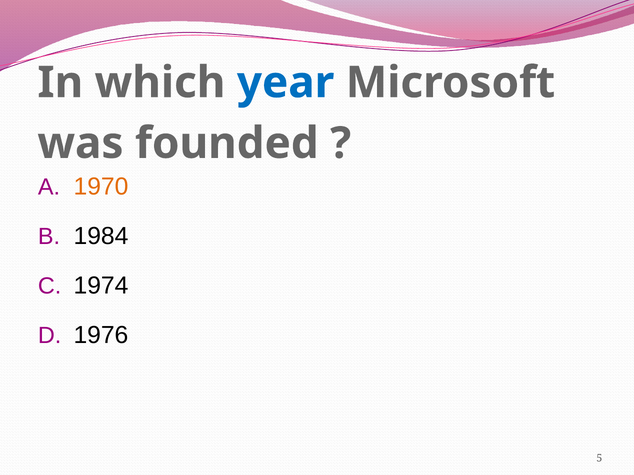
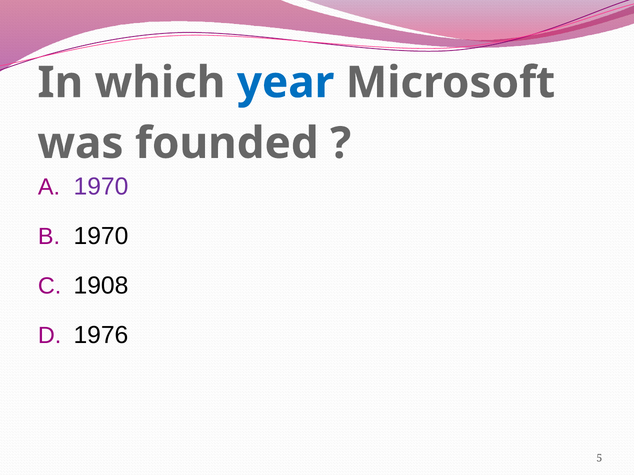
1970 at (101, 187) colour: orange -> purple
1984 at (101, 236): 1984 -> 1970
1974: 1974 -> 1908
